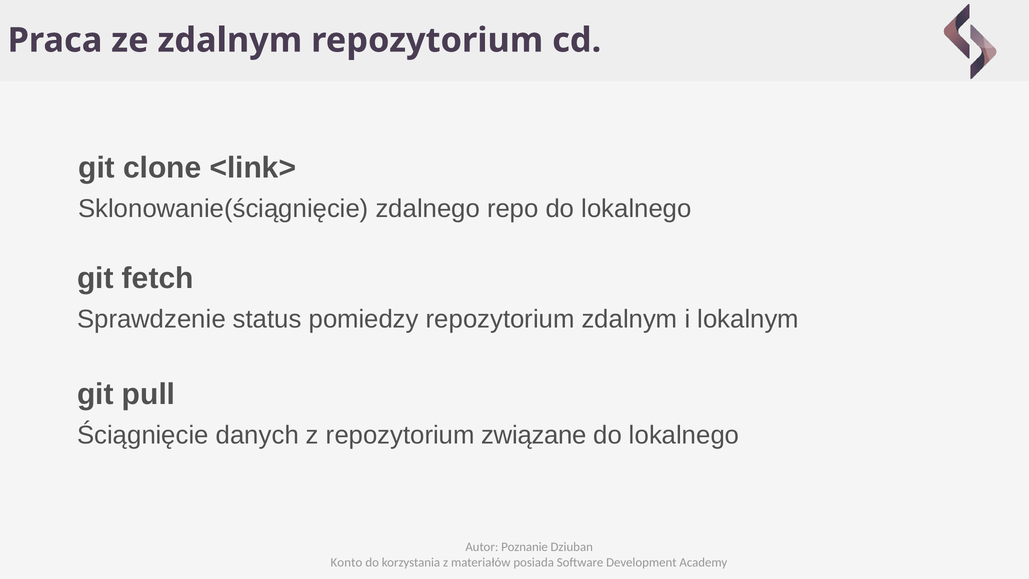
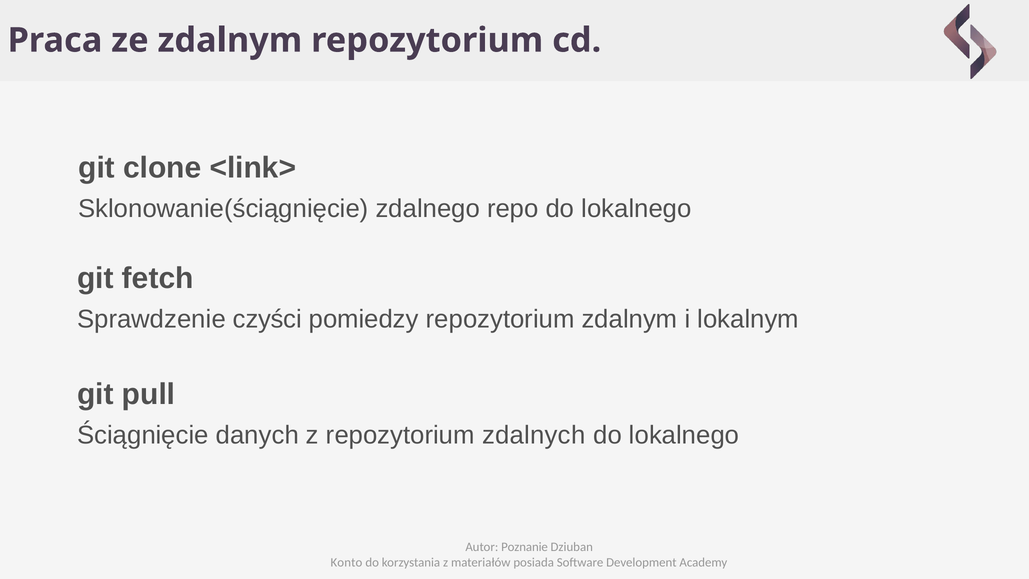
status: status -> czyści
związane: związane -> zdalnych
